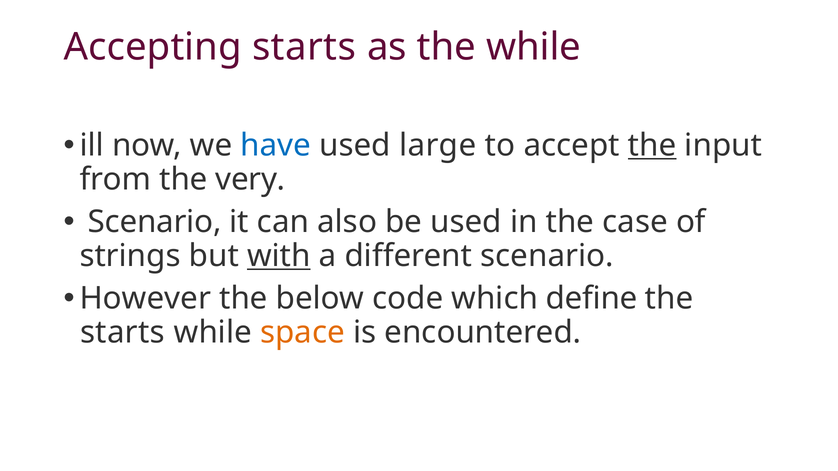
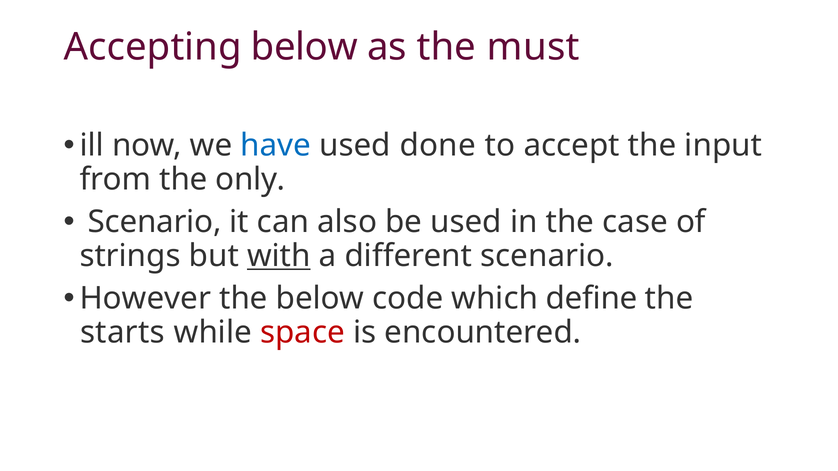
Accepting starts: starts -> below
the while: while -> must
large: large -> done
the at (652, 145) underline: present -> none
very: very -> only
space colour: orange -> red
